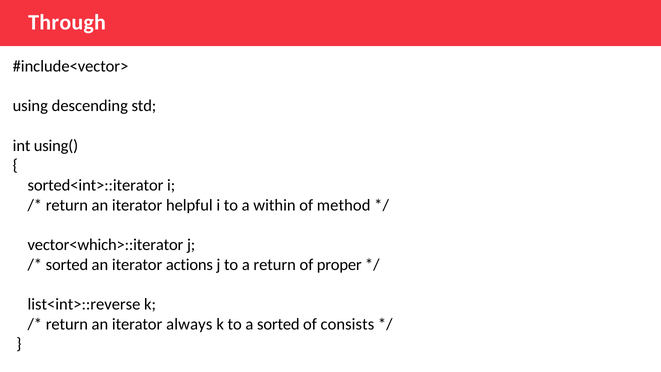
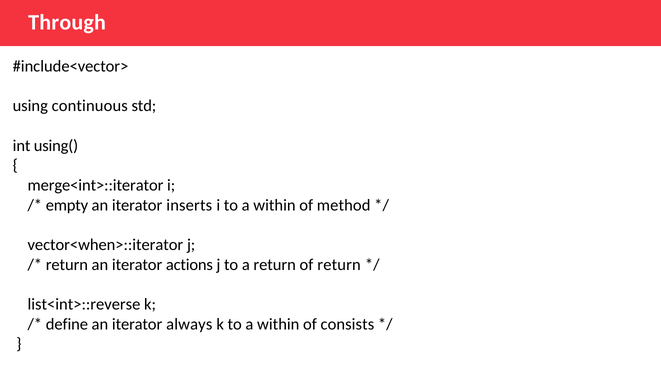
descending: descending -> continuous
sorted<int>::iterator: sorted<int>::iterator -> merge<int>::iterator
return at (67, 205): return -> empty
helpful: helpful -> inserts
vector<which>::iterator: vector<which>::iterator -> vector<when>::iterator
sorted at (67, 264): sorted -> return
of proper: proper -> return
return at (67, 324): return -> define
k to a sorted: sorted -> within
